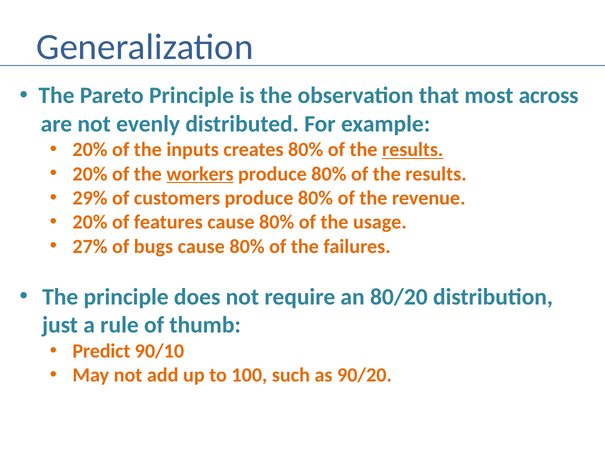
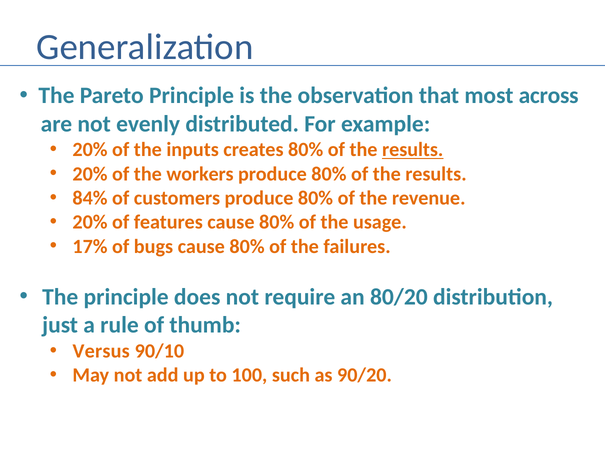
workers underline: present -> none
29%: 29% -> 84%
27%: 27% -> 17%
Predict: Predict -> Versus
